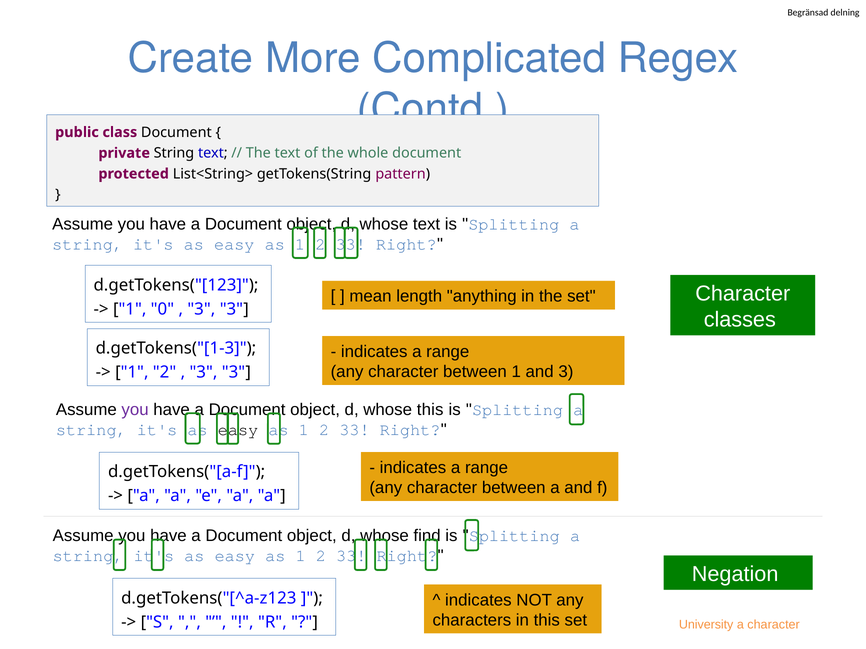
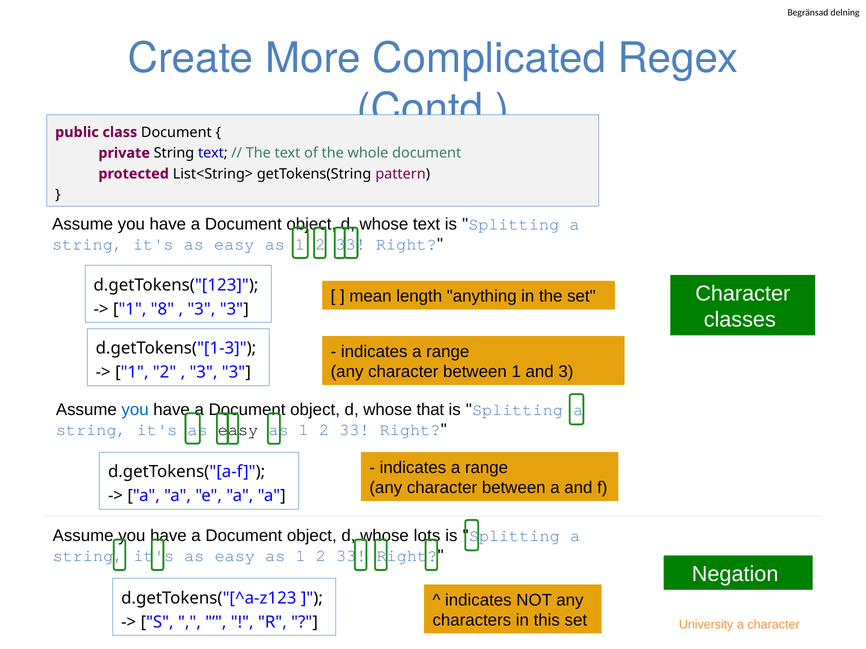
0: 0 -> 8
you at (135, 410) colour: purple -> blue
whose this: this -> that
find: find -> lots
